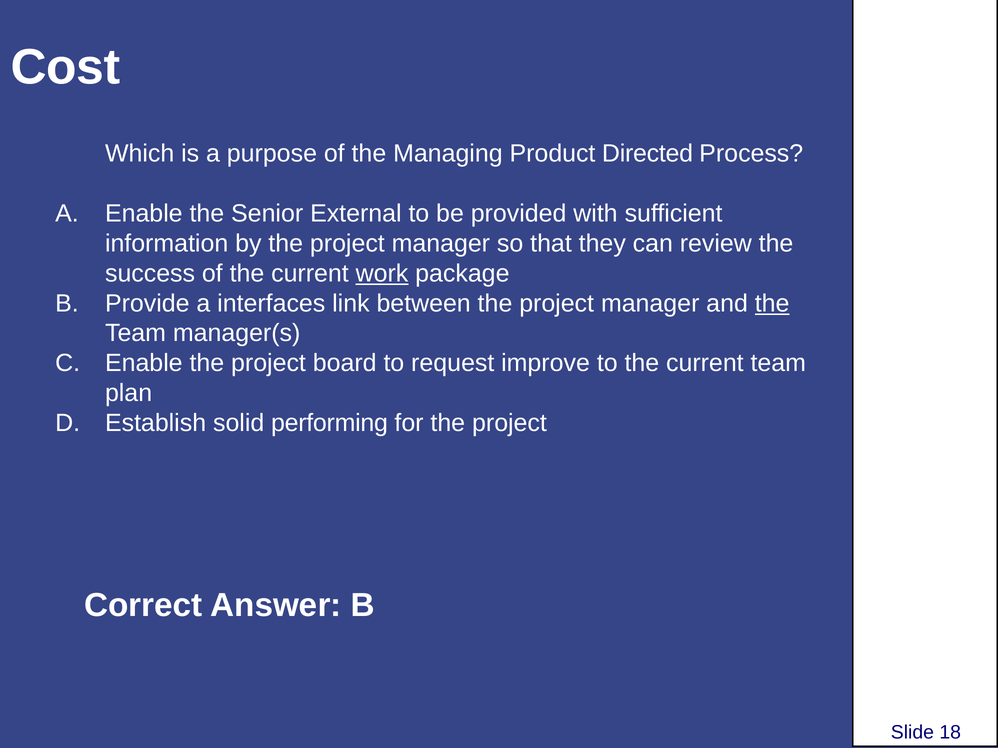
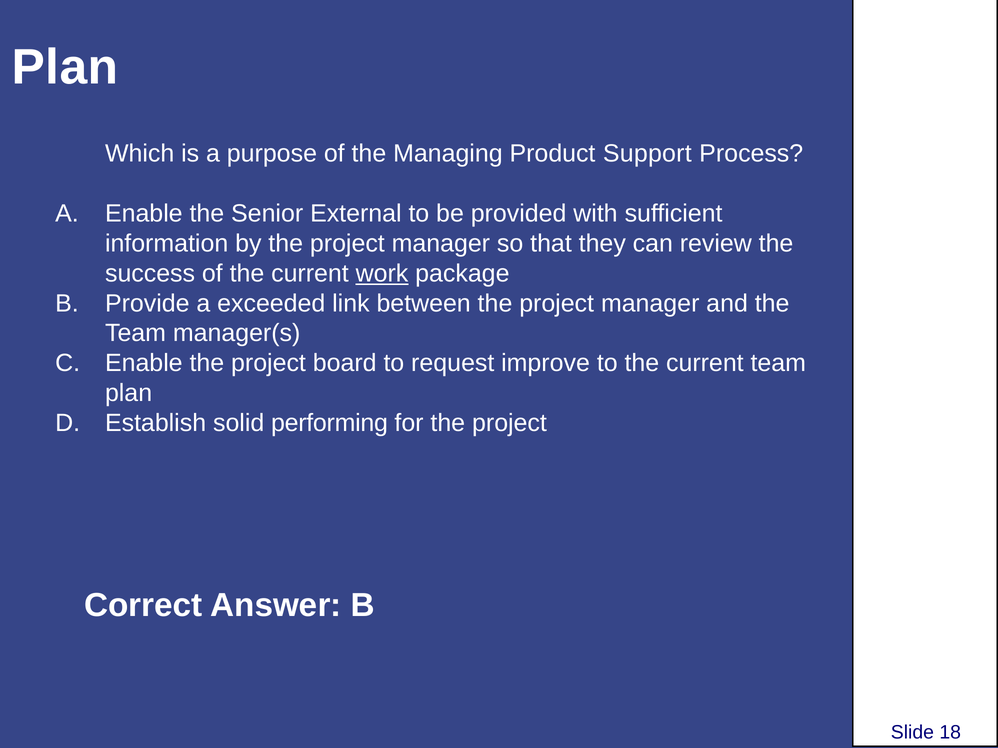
Cost at (66, 67): Cost -> Plan
Directed: Directed -> Support
interfaces: interfaces -> exceeded
the at (772, 304) underline: present -> none
